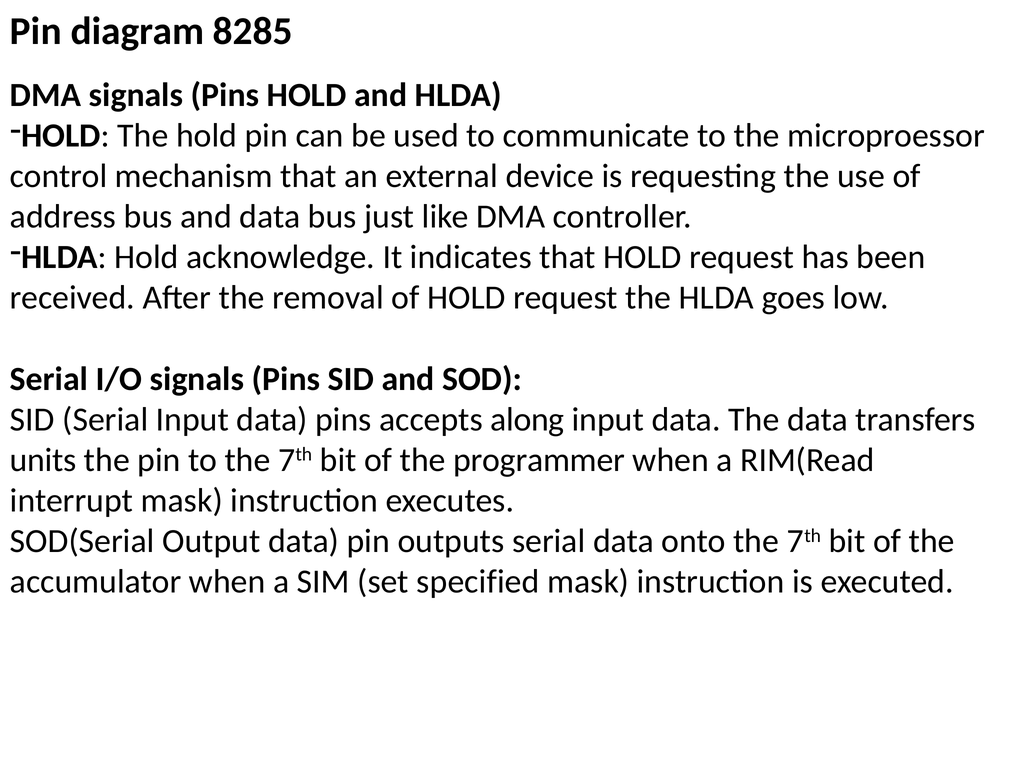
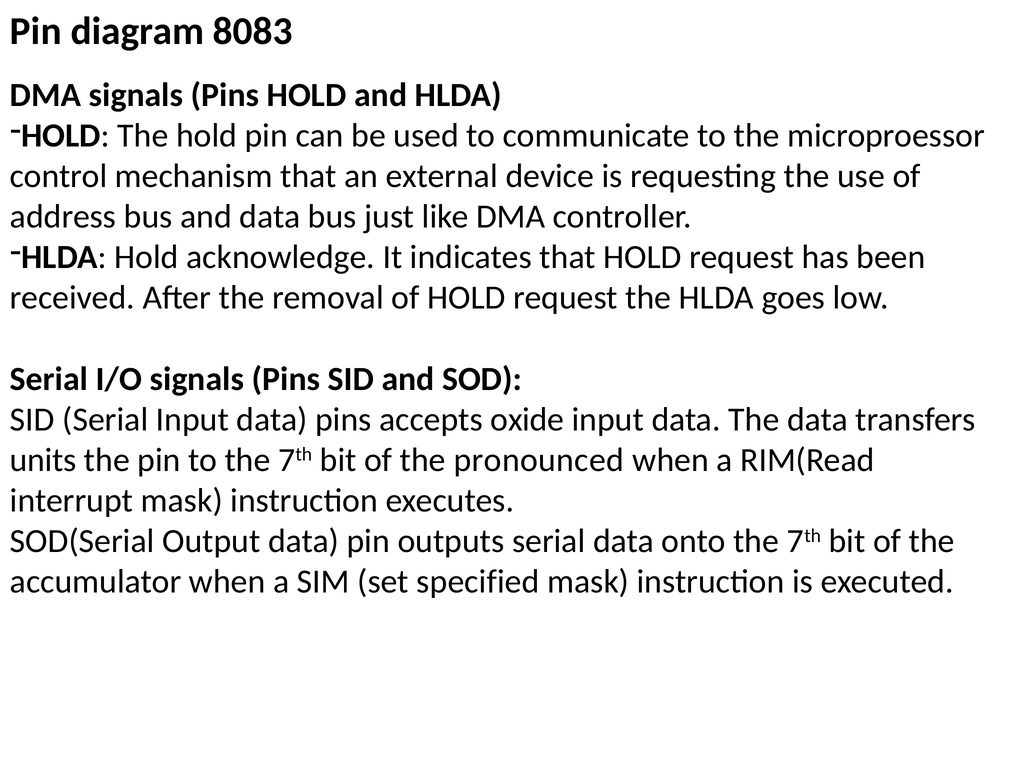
8285: 8285 -> 8083
along: along -> oxide
programmer: programmer -> pronounced
